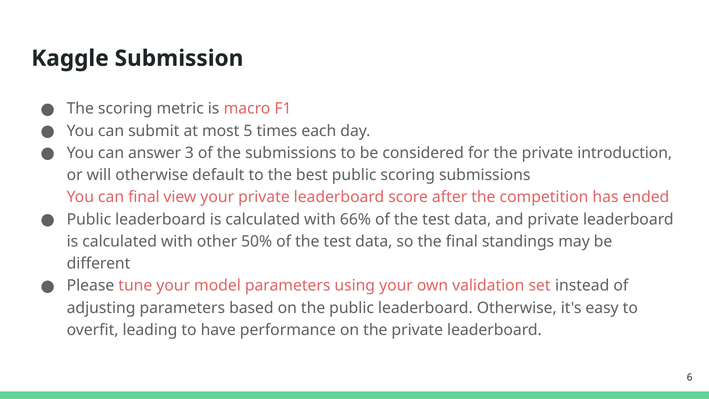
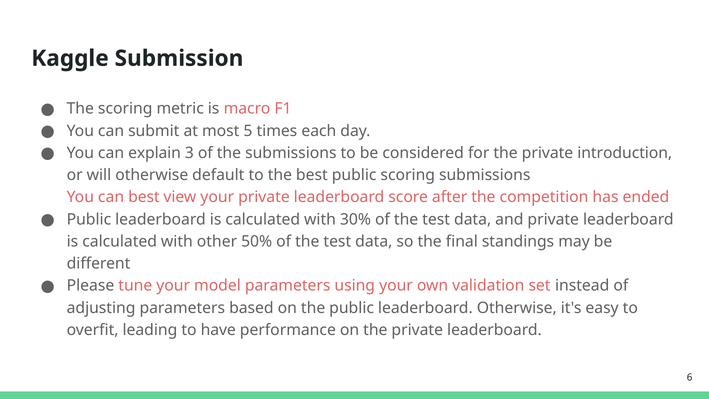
answer: answer -> explain
can final: final -> best
66%: 66% -> 30%
